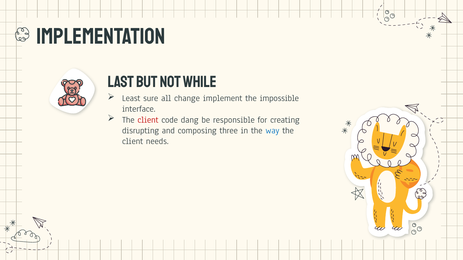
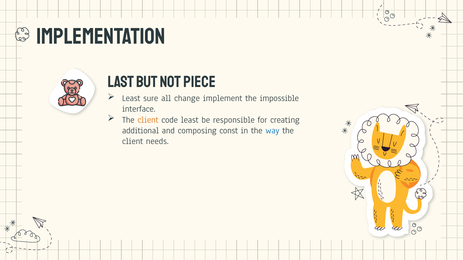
while: while -> piece
client at (148, 120) colour: red -> orange
code dang: dang -> least
disrupting: disrupting -> additional
three: three -> const
